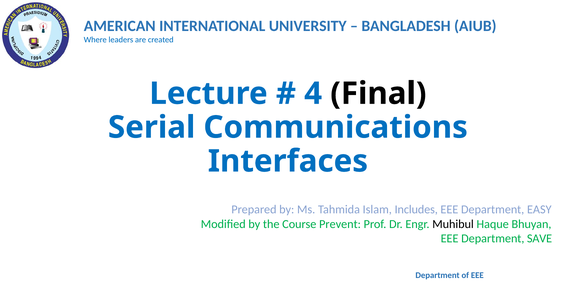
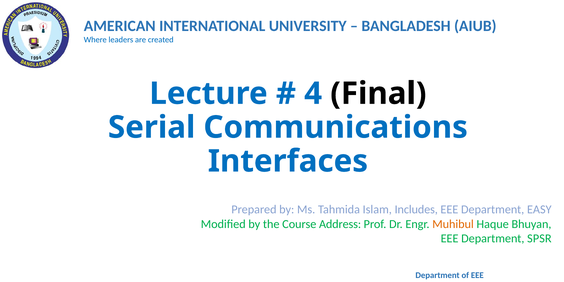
Prevent: Prevent -> Address
Muhibul colour: black -> orange
SAVE: SAVE -> SPSR
